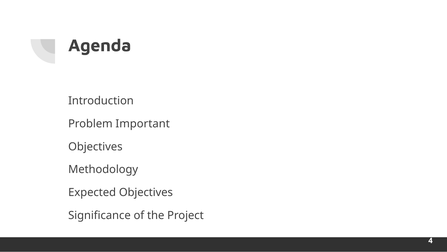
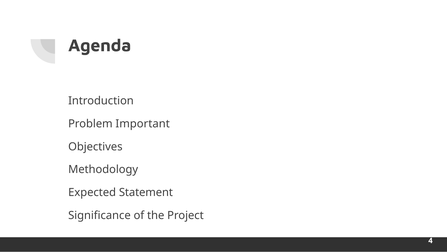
Expected Objectives: Objectives -> Statement
